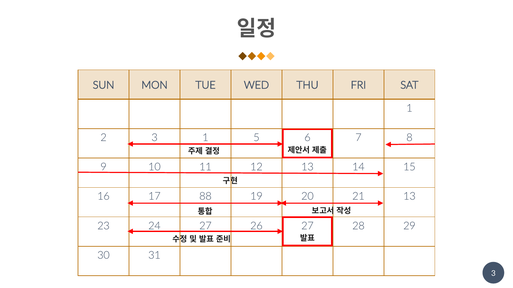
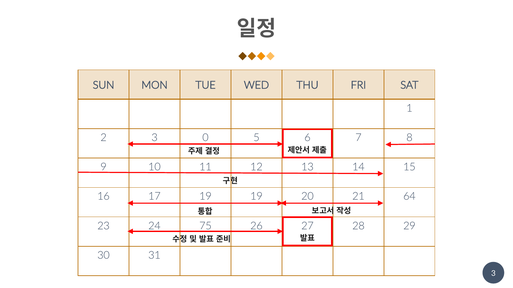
3 1: 1 -> 0
17 88: 88 -> 19
21 13: 13 -> 64
24 27: 27 -> 75
